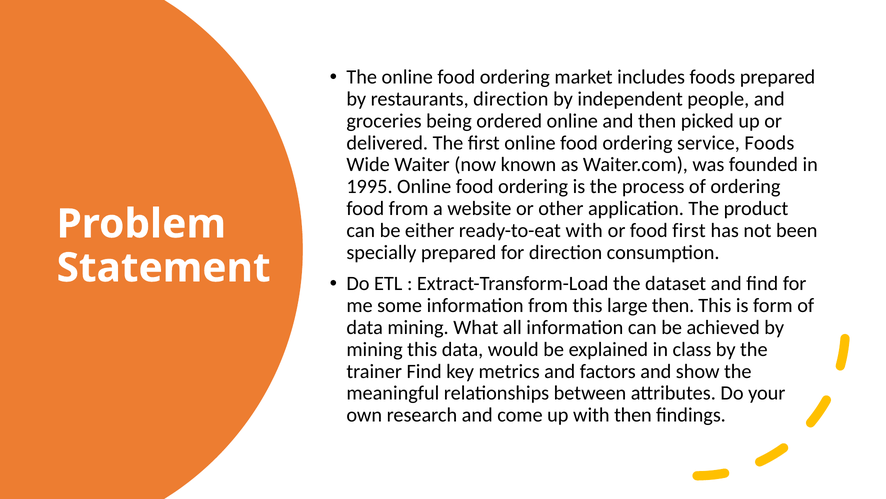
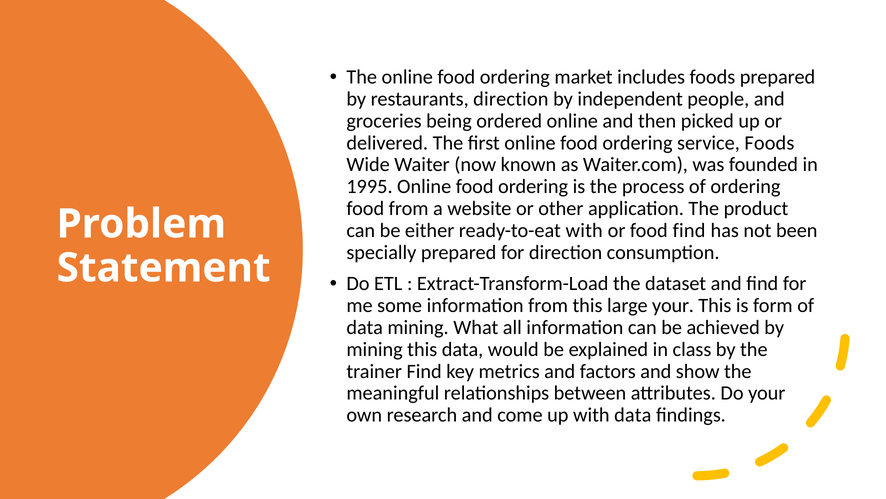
food first: first -> find
large then: then -> your
with then: then -> data
